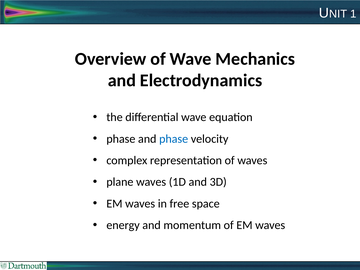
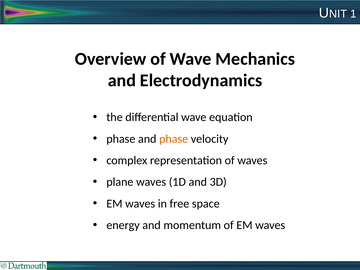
phase at (174, 139) colour: blue -> orange
